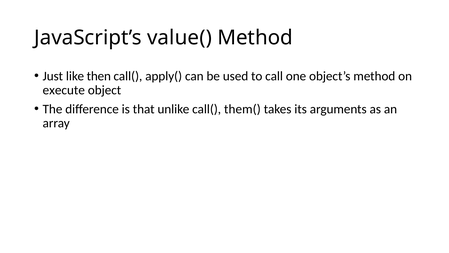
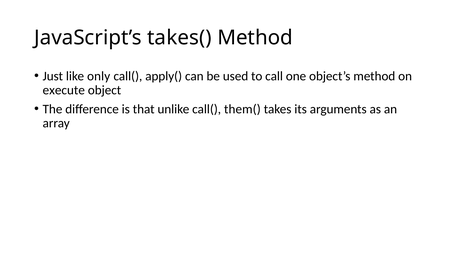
value(: value( -> takes(
then: then -> only
